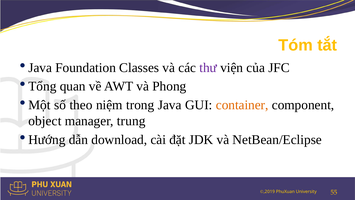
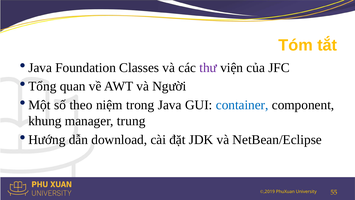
Phong: Phong -> Người
container colour: orange -> blue
object: object -> khung
